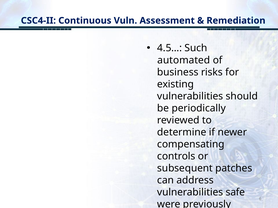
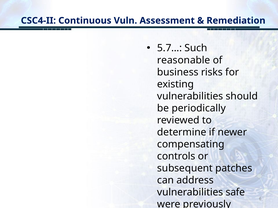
4.5…: 4.5… -> 5.7…
automated: automated -> reasonable
